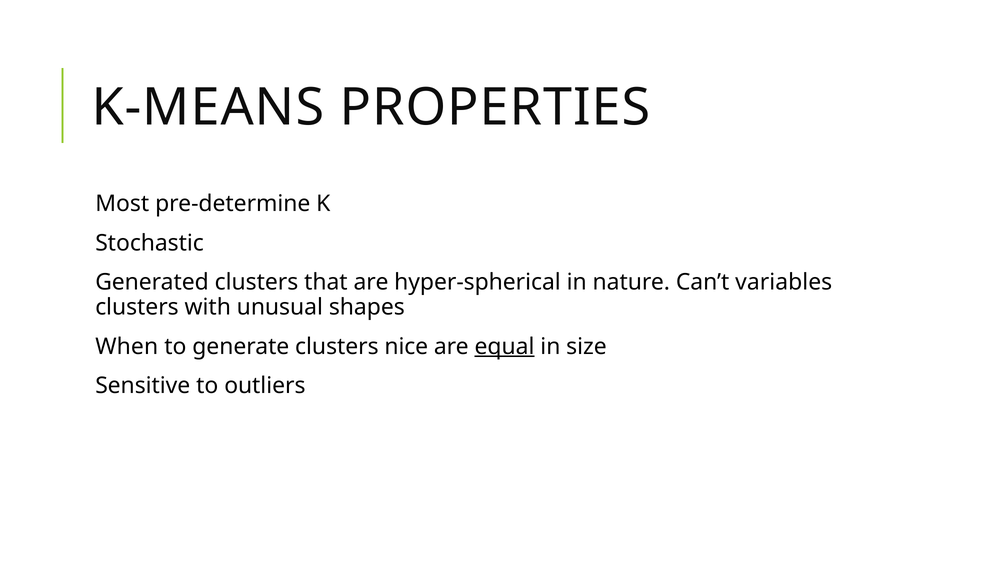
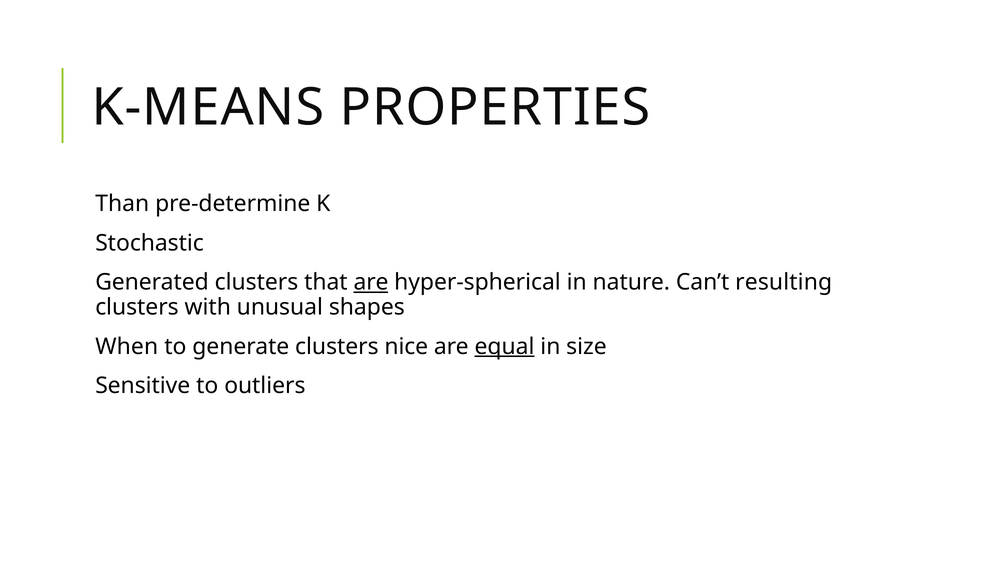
Most: Most -> Than
are at (371, 282) underline: none -> present
variables: variables -> resulting
